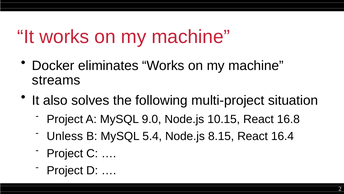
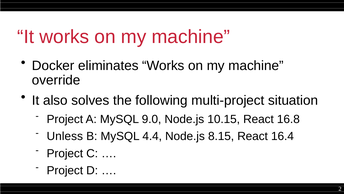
streams: streams -> override
5.4: 5.4 -> 4.4
